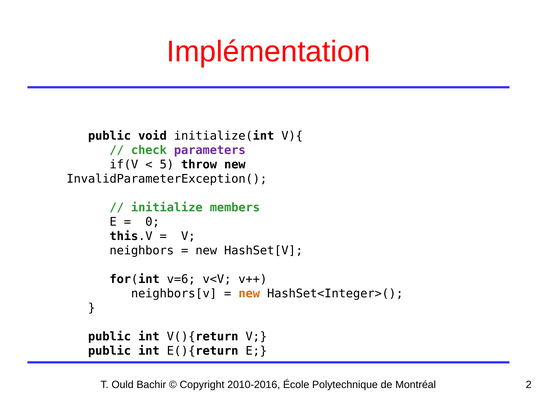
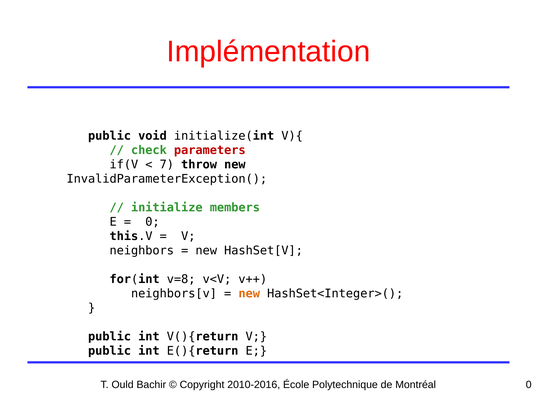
parameters colour: purple -> red
5: 5 -> 7
v=6: v=6 -> v=8
Montréal 2: 2 -> 0
